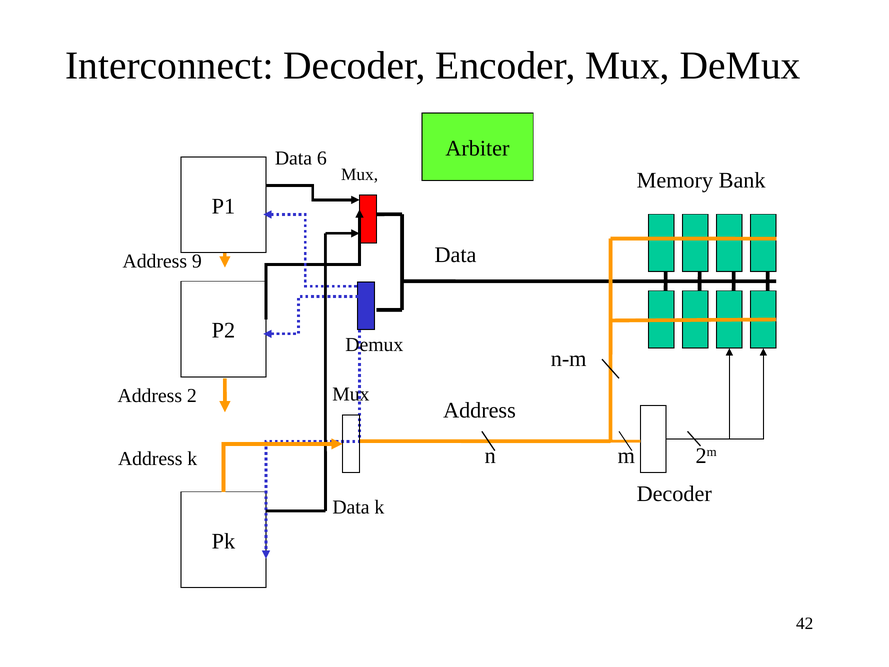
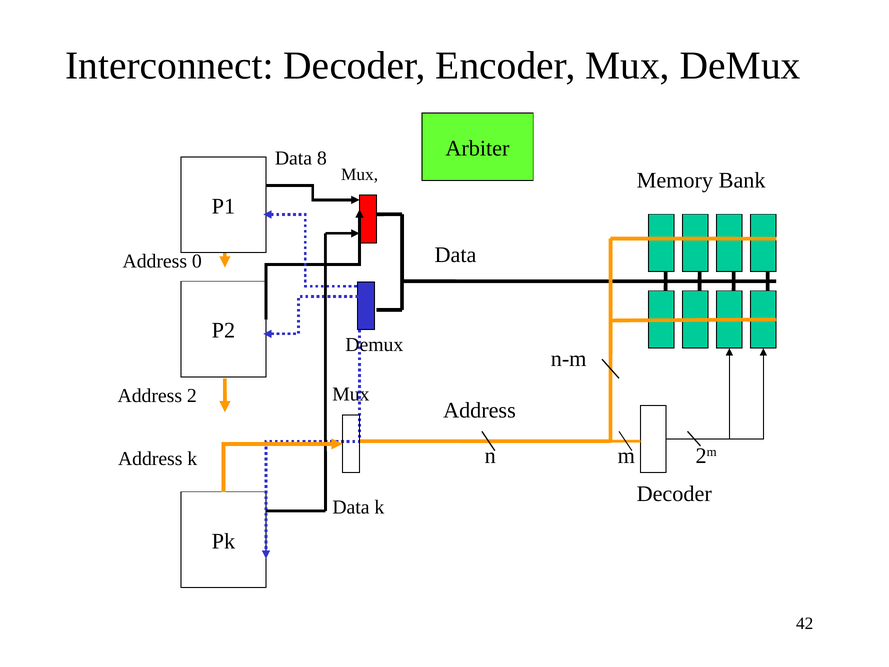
6: 6 -> 8
9: 9 -> 0
